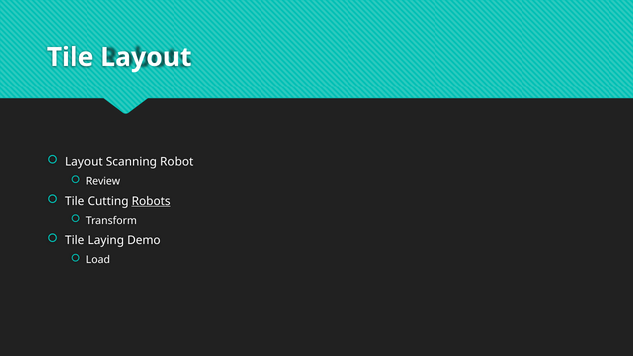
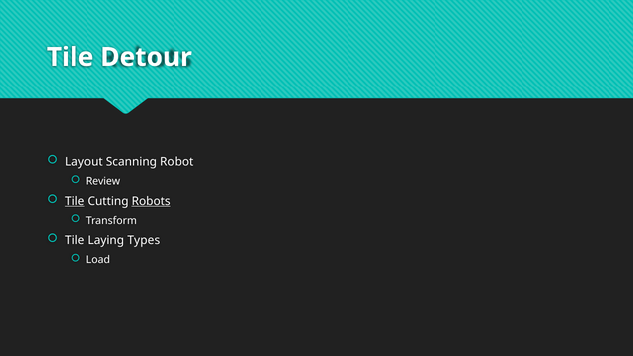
Tile Layout: Layout -> Detour
Tile at (75, 201) underline: none -> present
Demo: Demo -> Types
